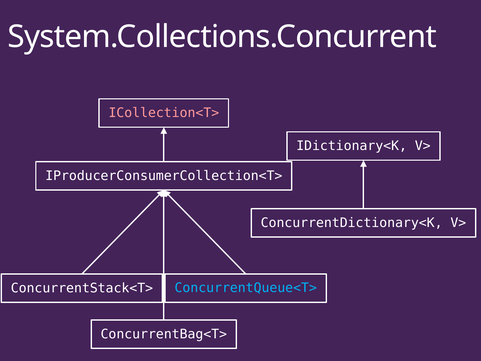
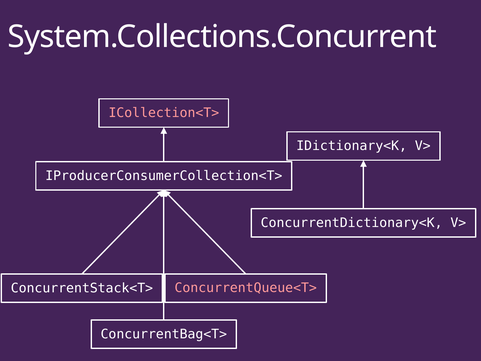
ConcurrentQueue<T> colour: light blue -> pink
